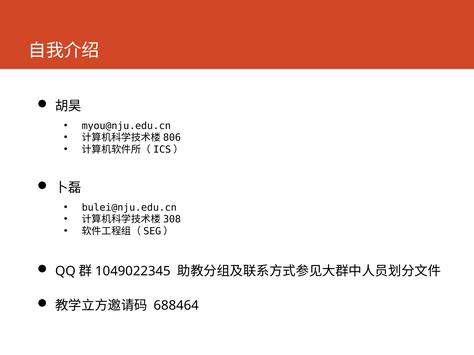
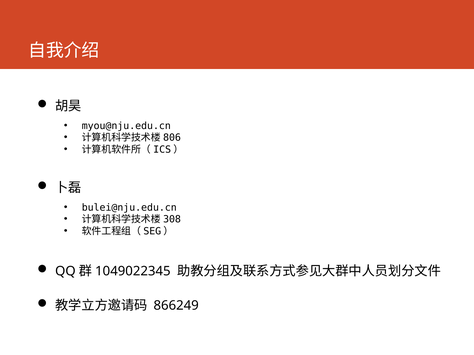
688464: 688464 -> 866249
